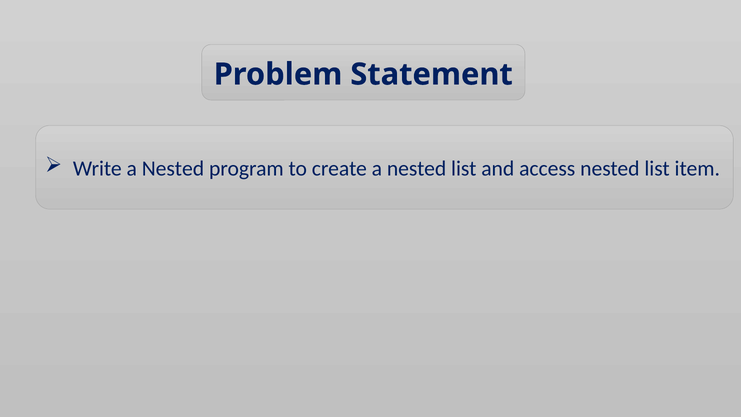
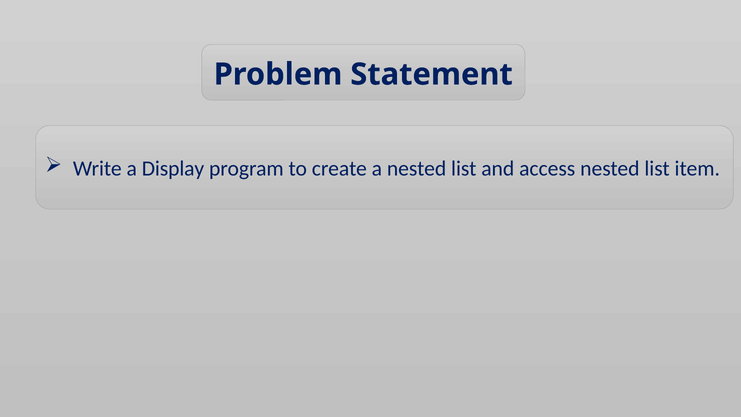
Write a Nested: Nested -> Display
